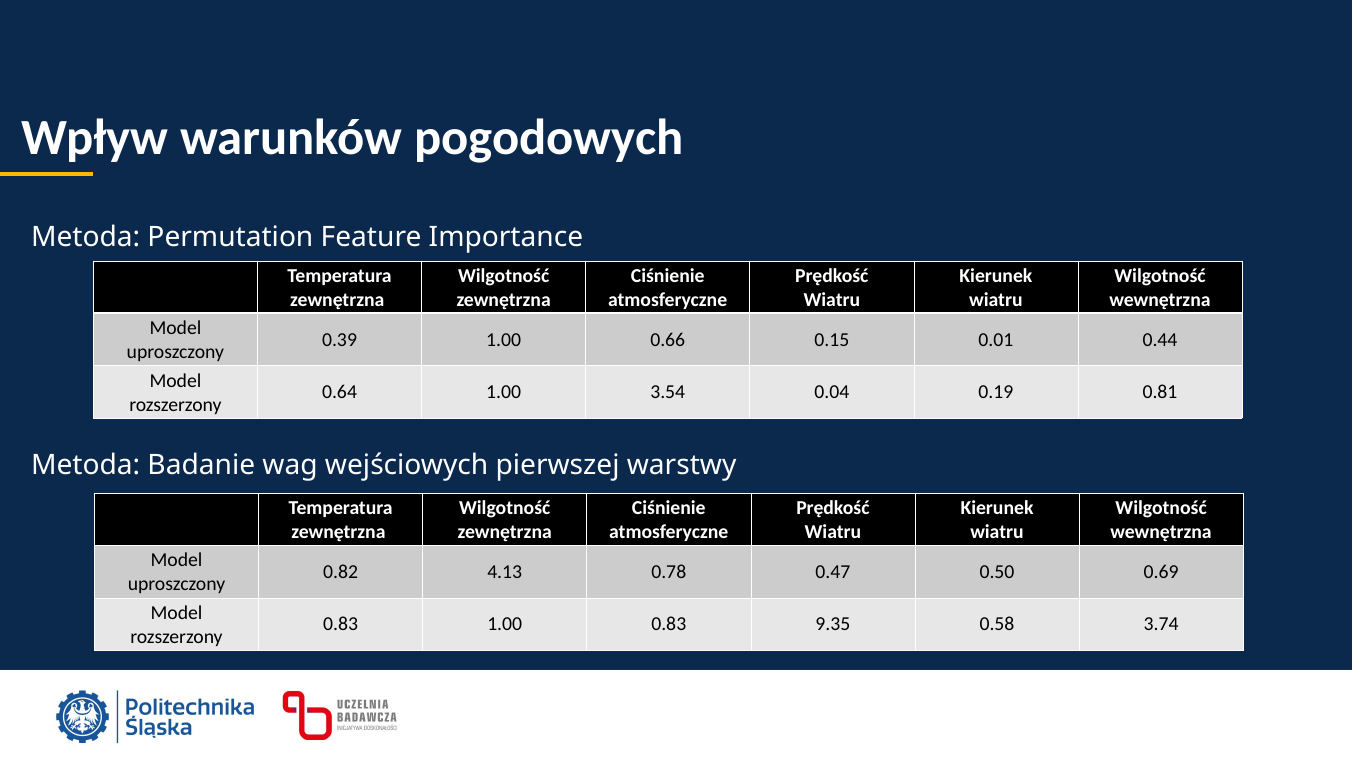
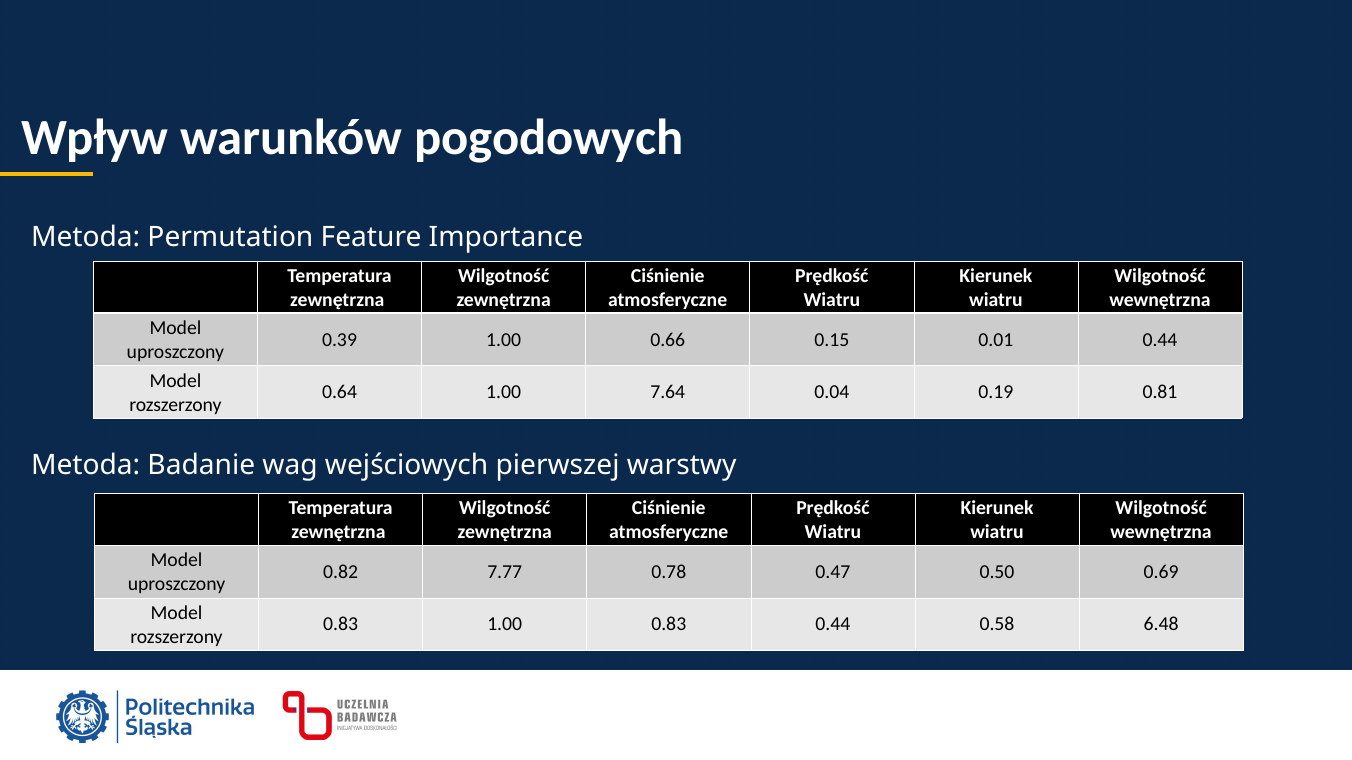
3.54: 3.54 -> 7.64
4.13: 4.13 -> 7.77
0.83 9.35: 9.35 -> 0.44
3.74: 3.74 -> 6.48
